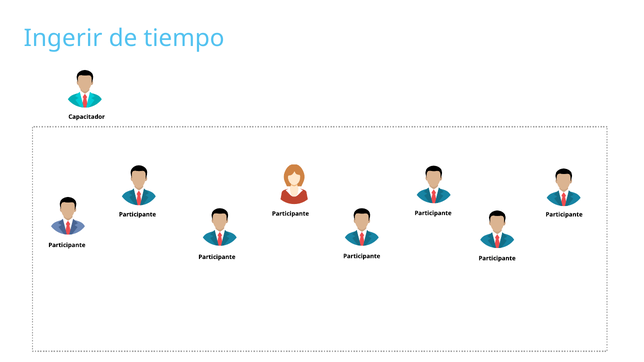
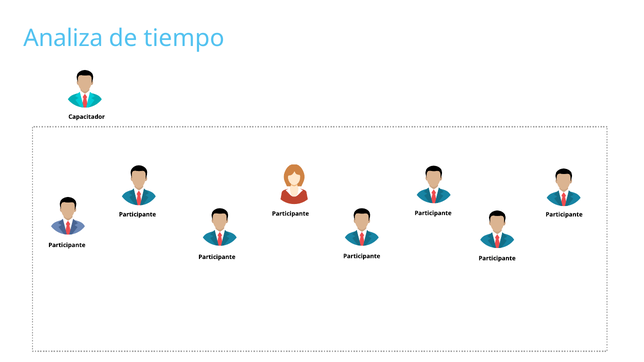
Ingerir: Ingerir -> Analiza
